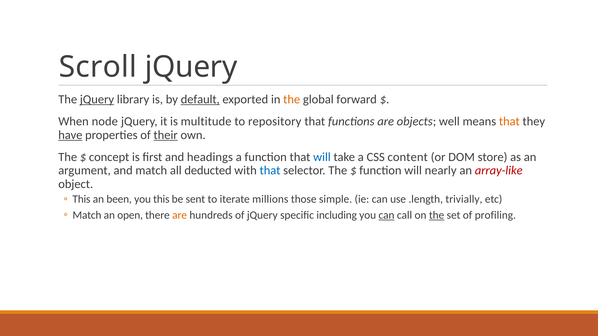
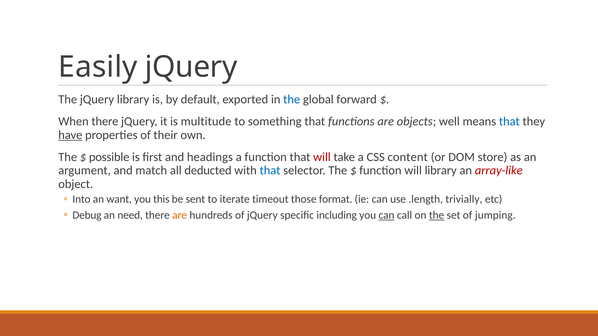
Scroll: Scroll -> Easily
jQuery at (97, 99) underline: present -> none
default underline: present -> none
the at (292, 99) colour: orange -> blue
When node: node -> there
repository: repository -> something
that at (509, 122) colour: orange -> blue
their underline: present -> none
concept: concept -> possible
will at (322, 157) colour: blue -> red
will nearly: nearly -> library
This at (81, 199): This -> Into
been: been -> want
millions: millions -> timeout
simple: simple -> format
Match at (87, 215): Match -> Debug
open: open -> need
profiling: profiling -> jumping
